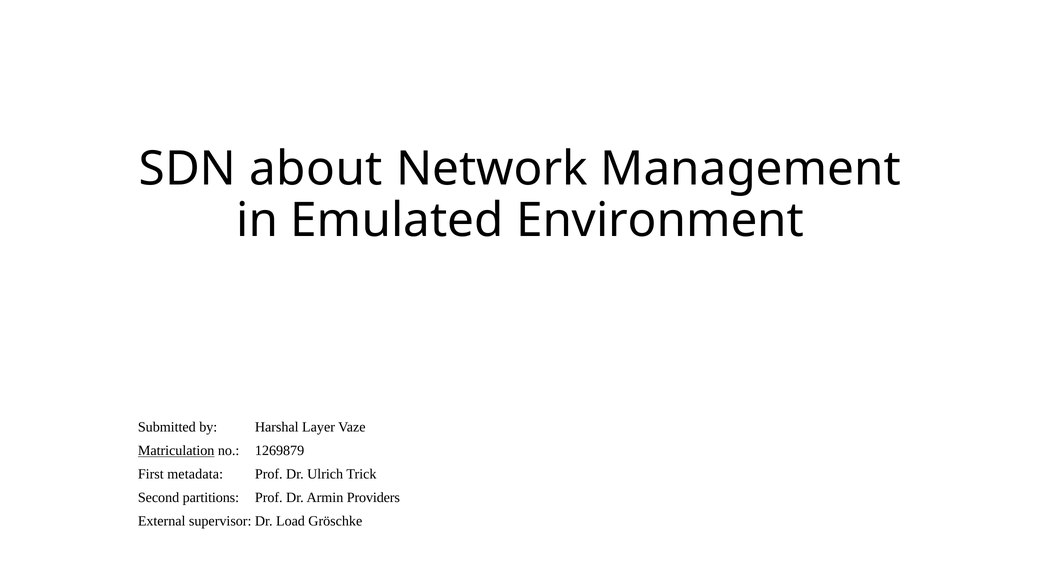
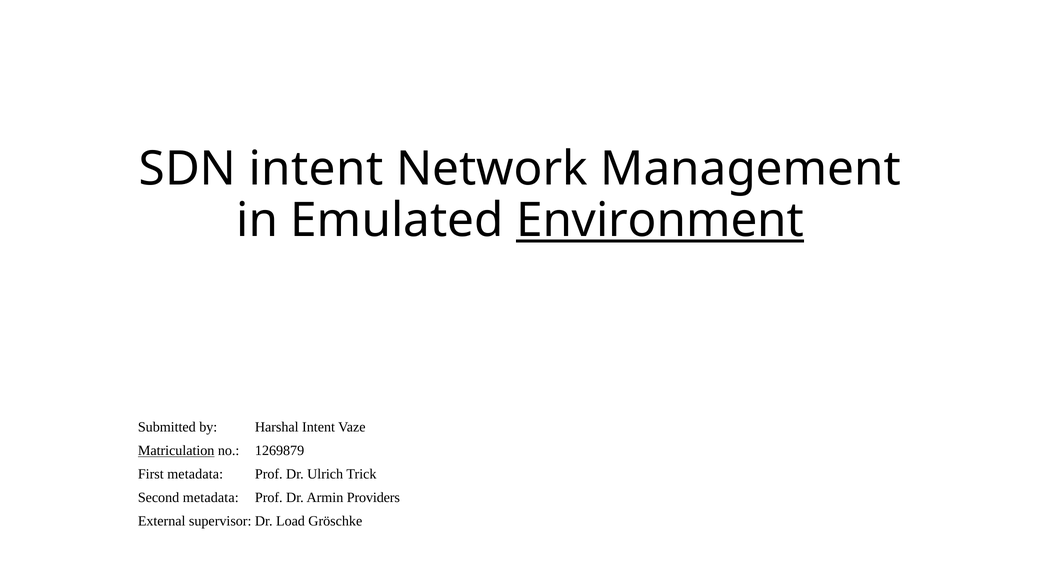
SDN about: about -> intent
Environment underline: none -> present
Harshal Layer: Layer -> Intent
Second partitions: partitions -> metadata
